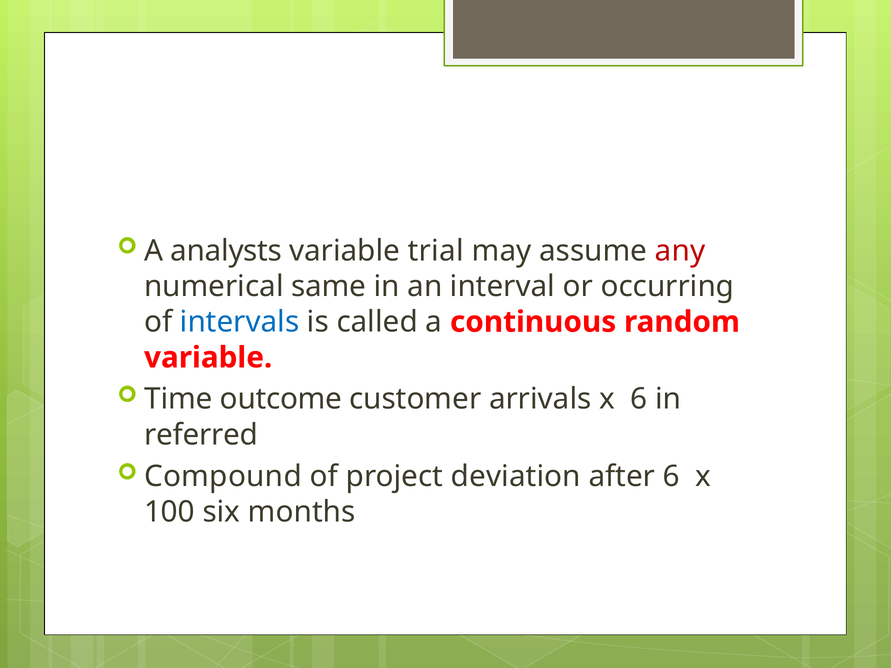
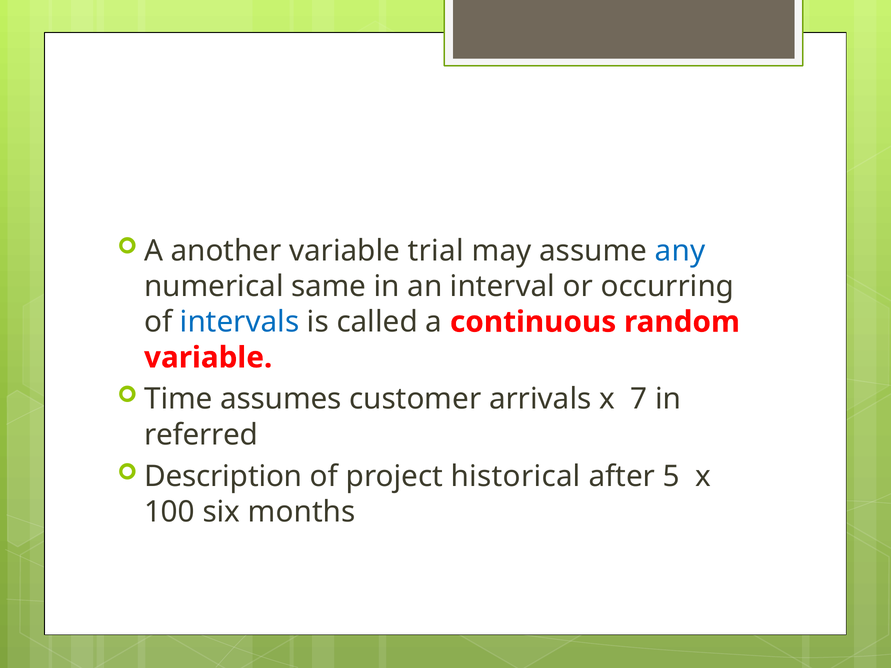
analysts: analysts -> another
any colour: red -> blue
outcome: outcome -> assumes
x 6: 6 -> 7
Compound: Compound -> Description
deviation: deviation -> historical
after 6: 6 -> 5
